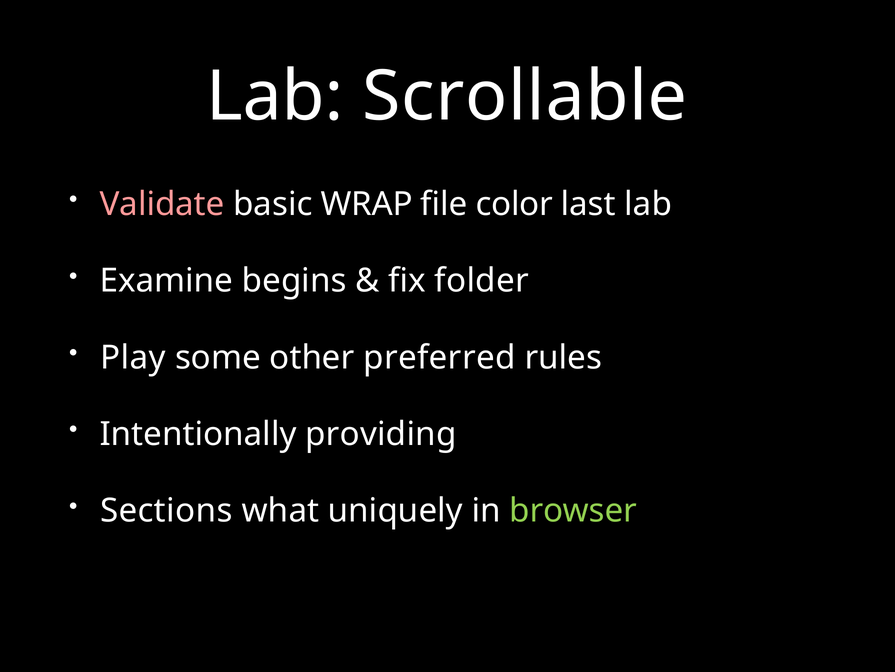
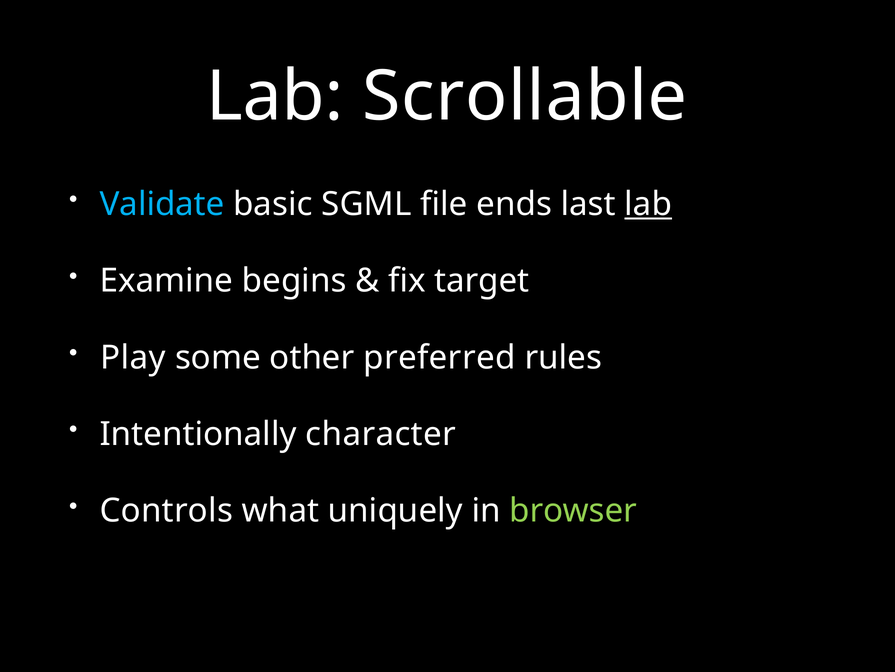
Validate colour: pink -> light blue
WRAP: WRAP -> SGML
color: color -> ends
lab at (648, 204) underline: none -> present
folder: folder -> target
providing: providing -> character
Sections: Sections -> Controls
